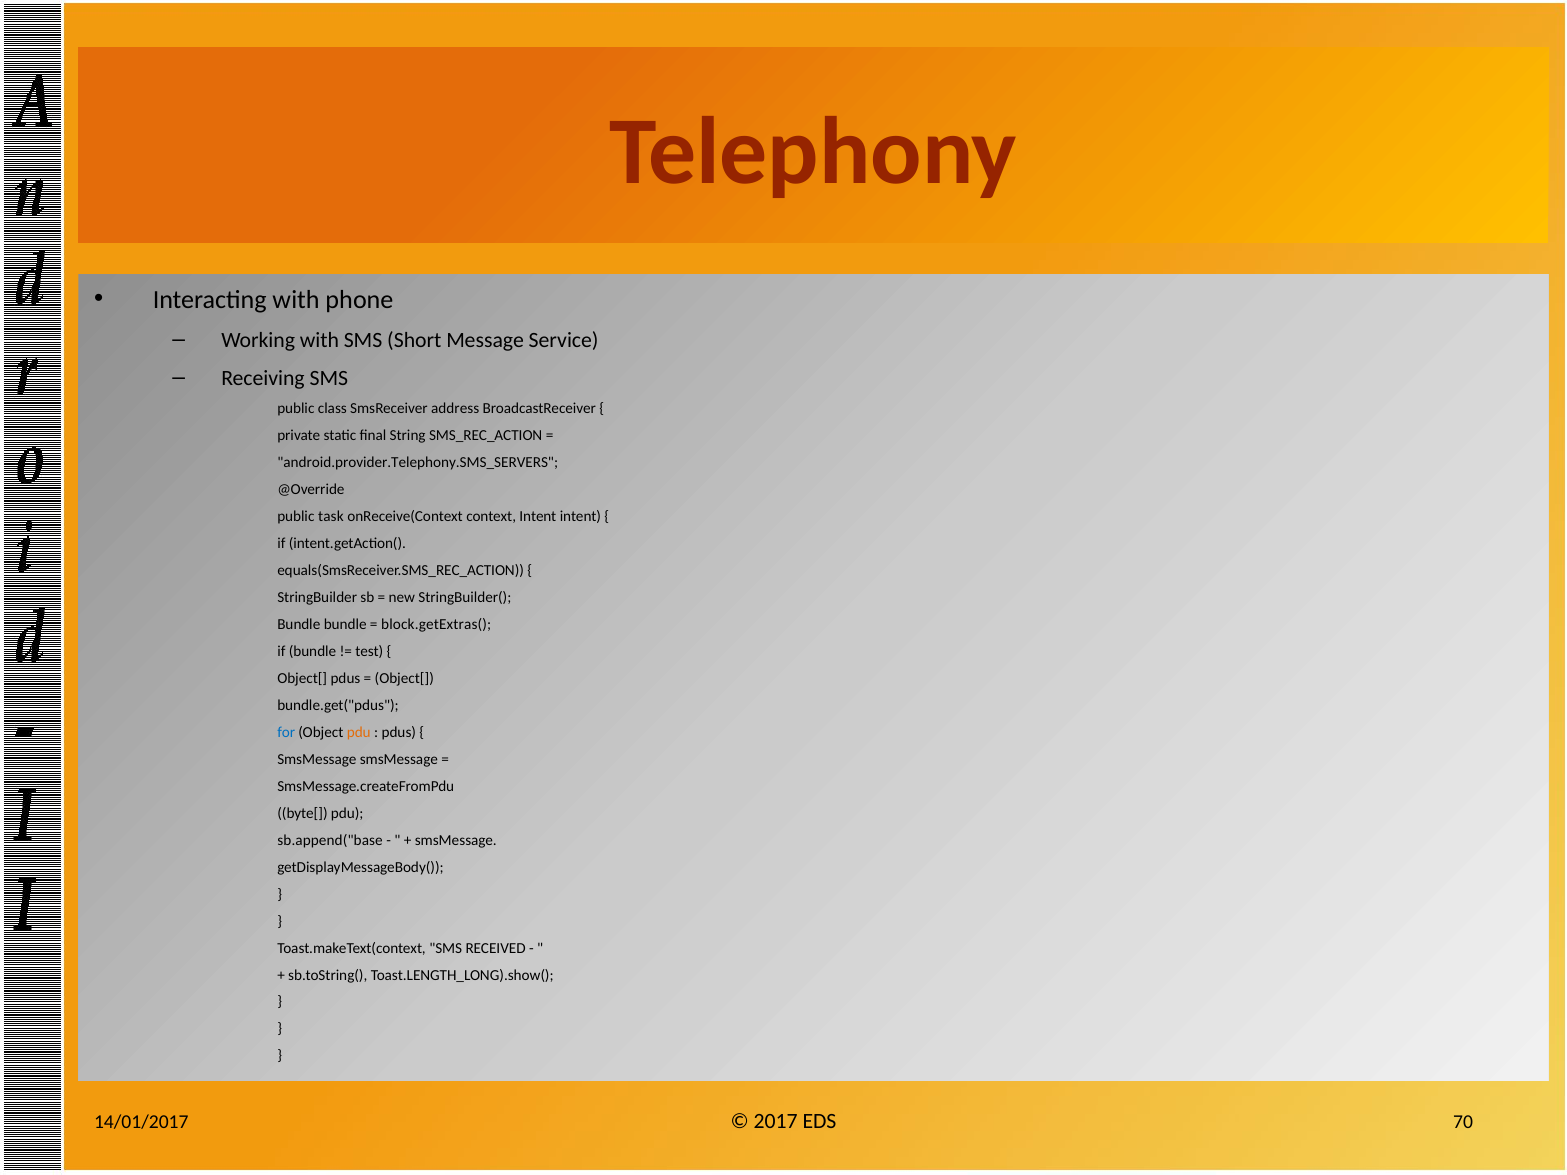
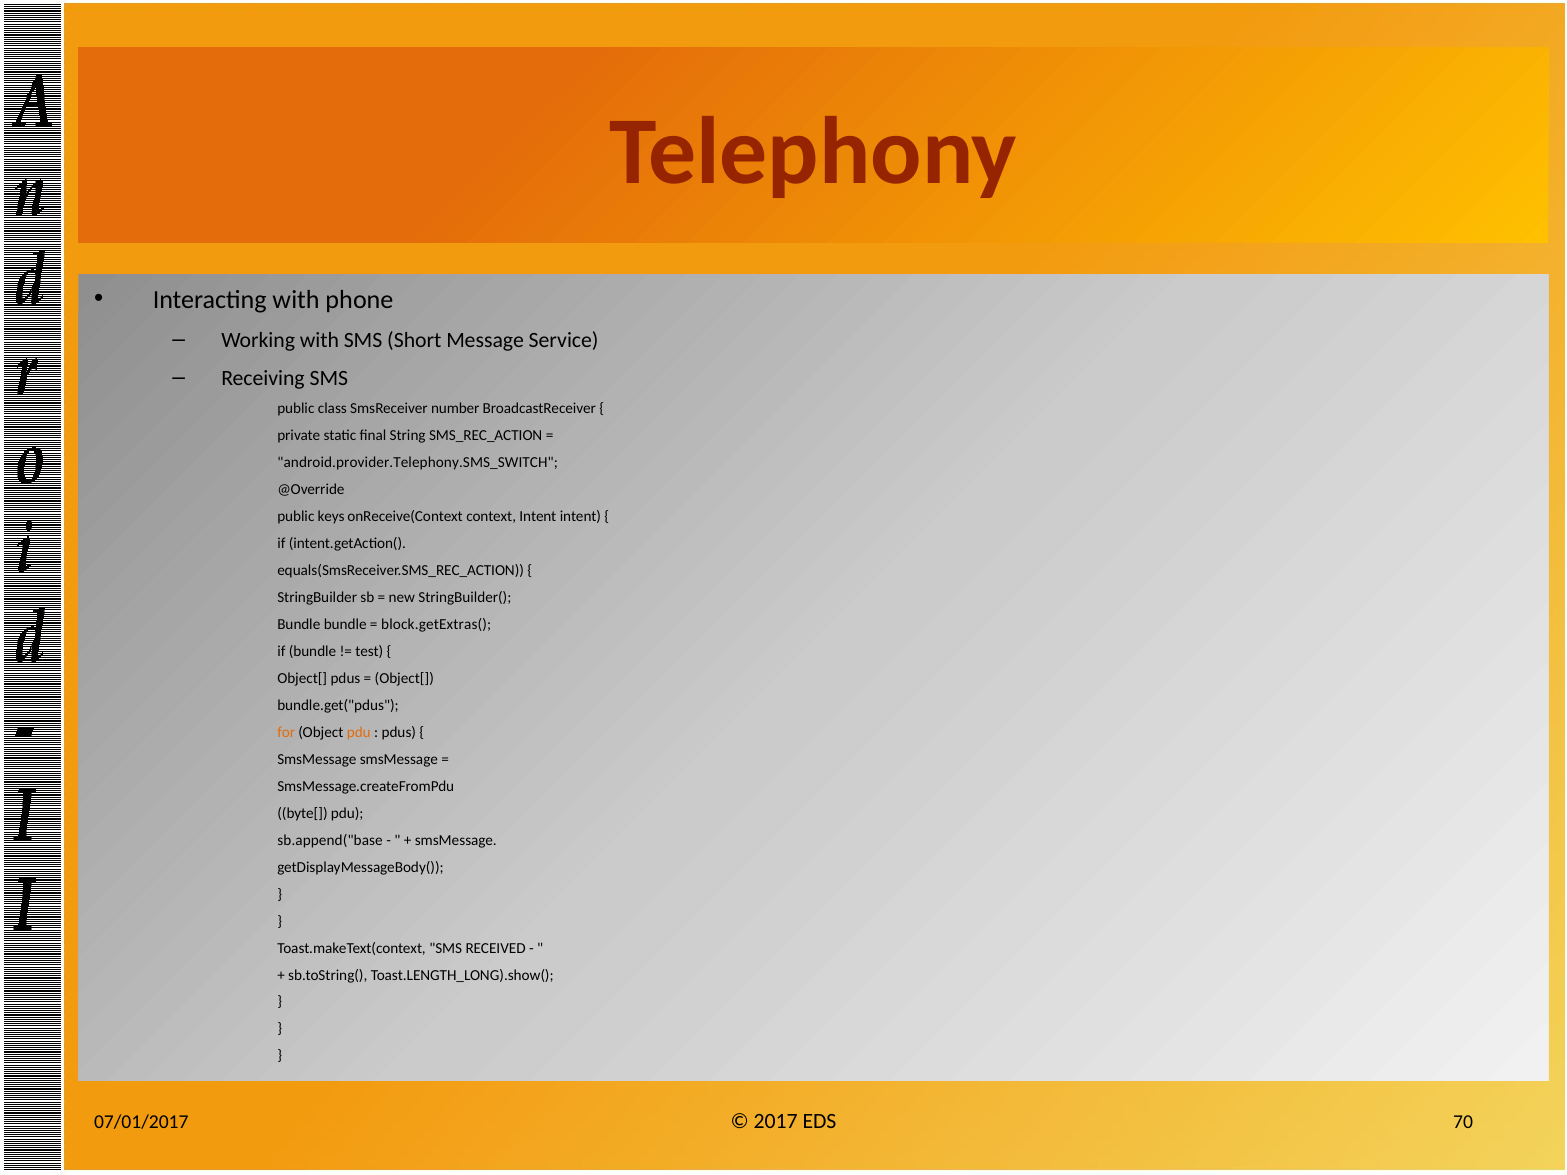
address: address -> number
android.provider.Telephony.SMS_SERVERS: android.provider.Telephony.SMS_SERVERS -> android.provider.Telephony.SMS_SWITCH
task: task -> keys
for colour: blue -> orange
14/01/2017: 14/01/2017 -> 07/01/2017
